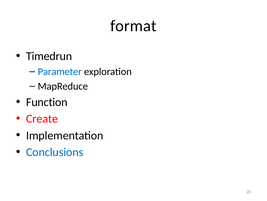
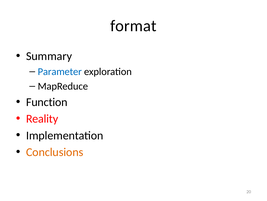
Timedrun: Timedrun -> Summary
Create: Create -> Reality
Conclusions colour: blue -> orange
